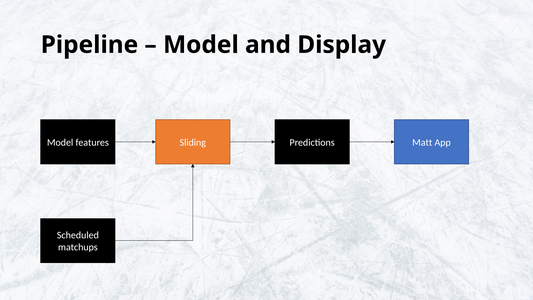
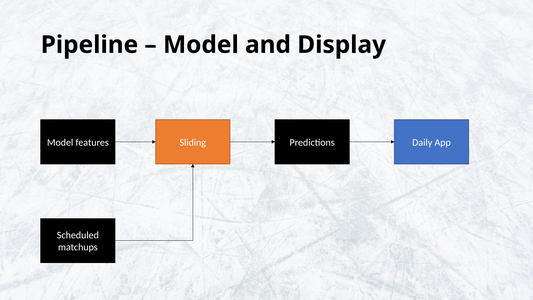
Matt: Matt -> Daily
